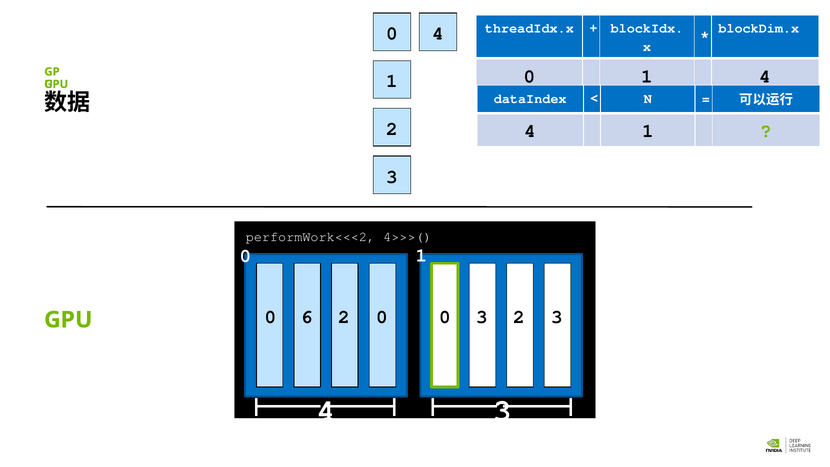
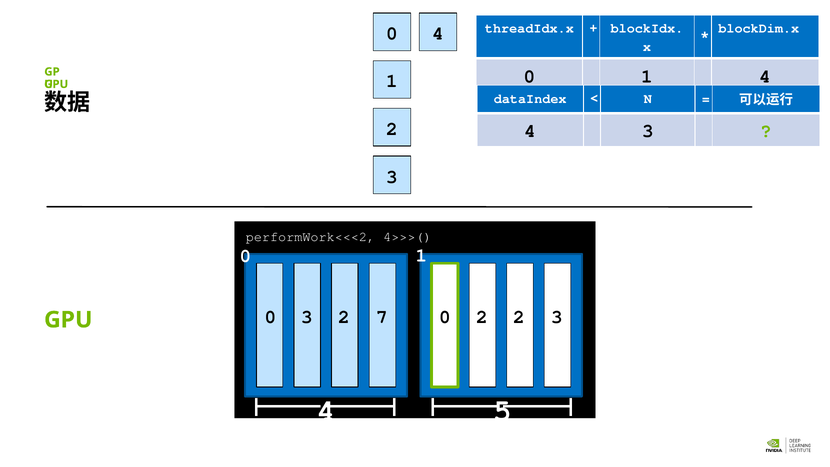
4 1: 1 -> 3
0 6: 6 -> 3
2 0: 0 -> 7
0 3: 3 -> 2
4 3: 3 -> 5
